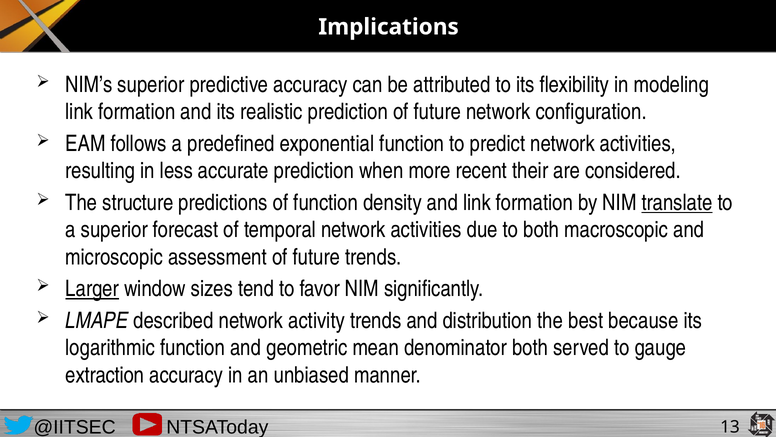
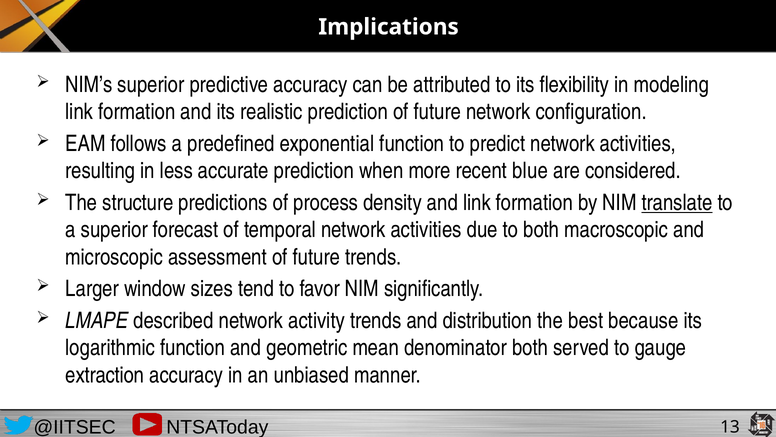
their: their -> blue
of function: function -> process
Larger underline: present -> none
